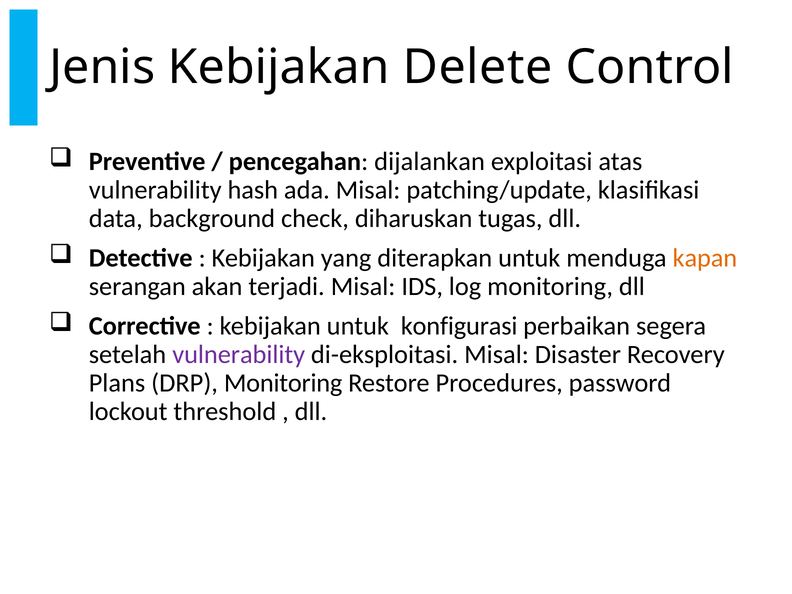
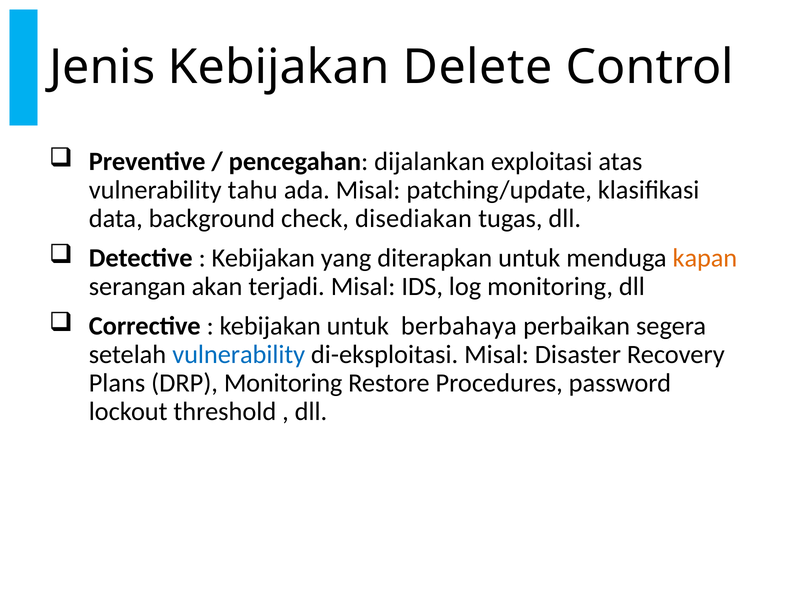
hash: hash -> tahu
diharuskan: diharuskan -> disediakan
konfigurasi: konfigurasi -> berbahaya
vulnerability at (239, 355) colour: purple -> blue
